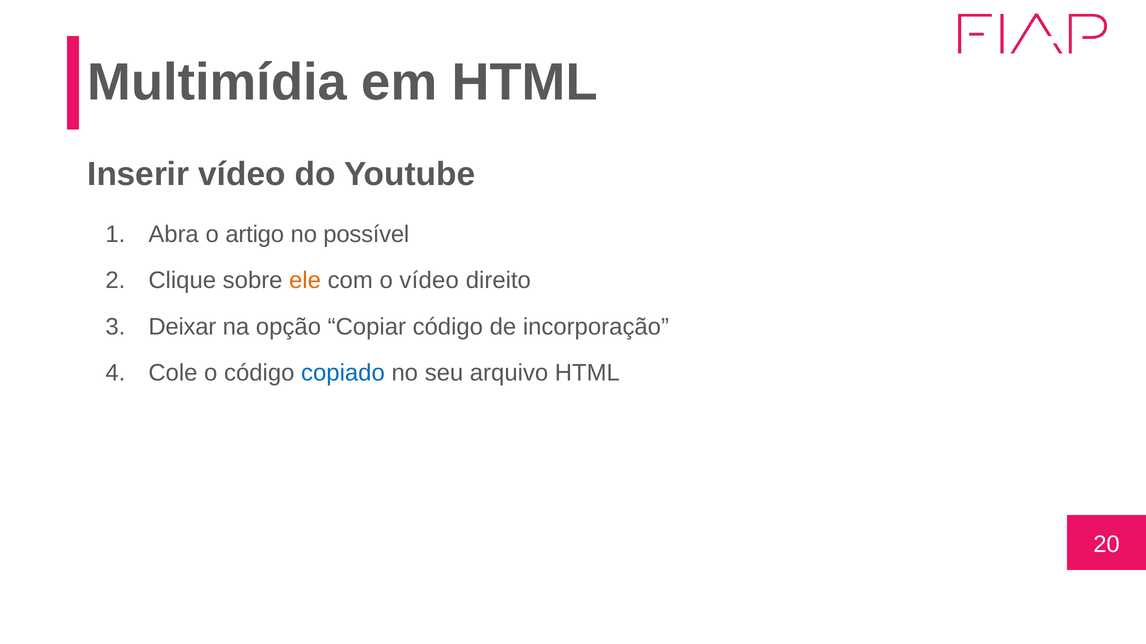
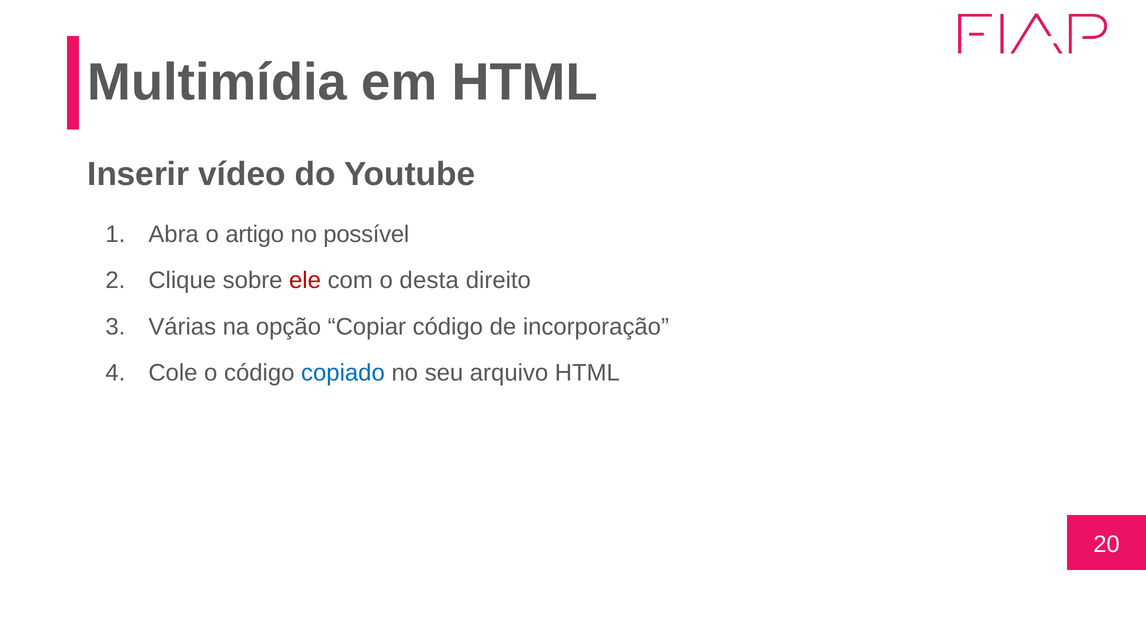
ele colour: orange -> red
o vídeo: vídeo -> desta
Deixar: Deixar -> Várias
